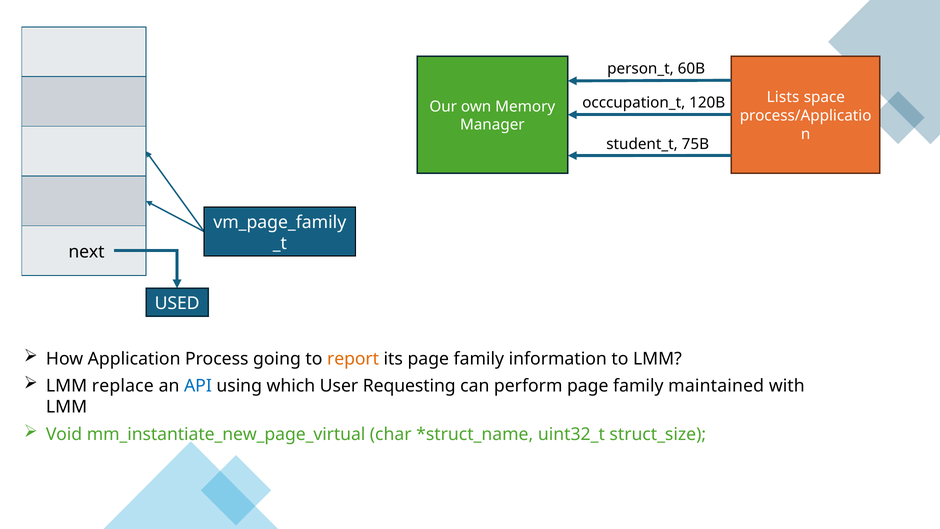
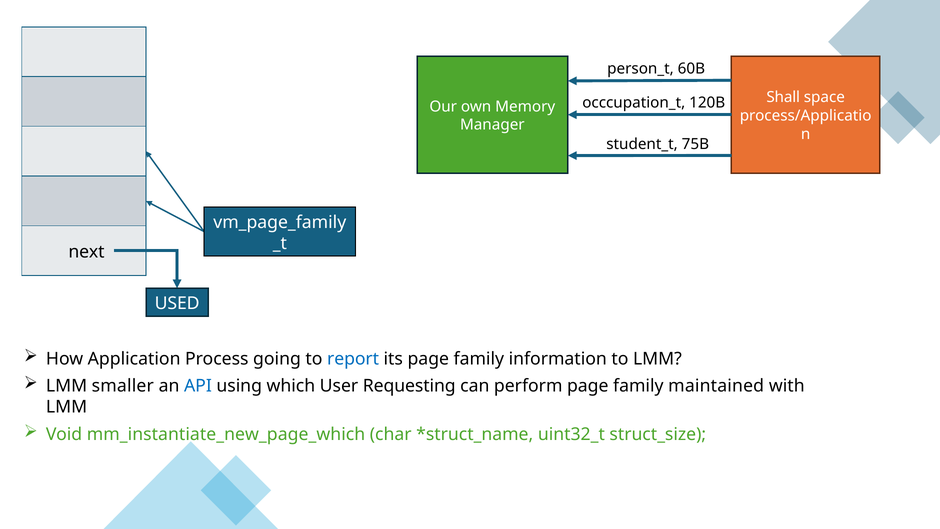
Lists: Lists -> Shall
report colour: orange -> blue
replace: replace -> smaller
mm_instantiate_new_page_virtual: mm_instantiate_new_page_virtual -> mm_instantiate_new_page_which
